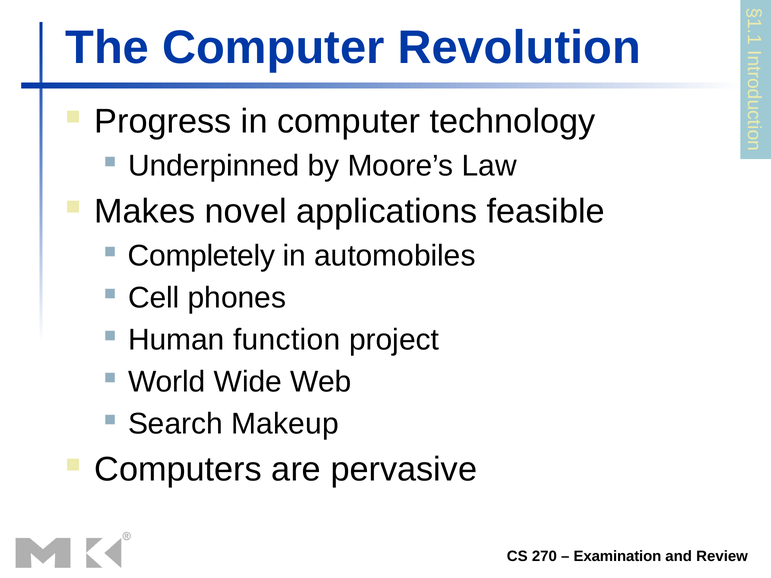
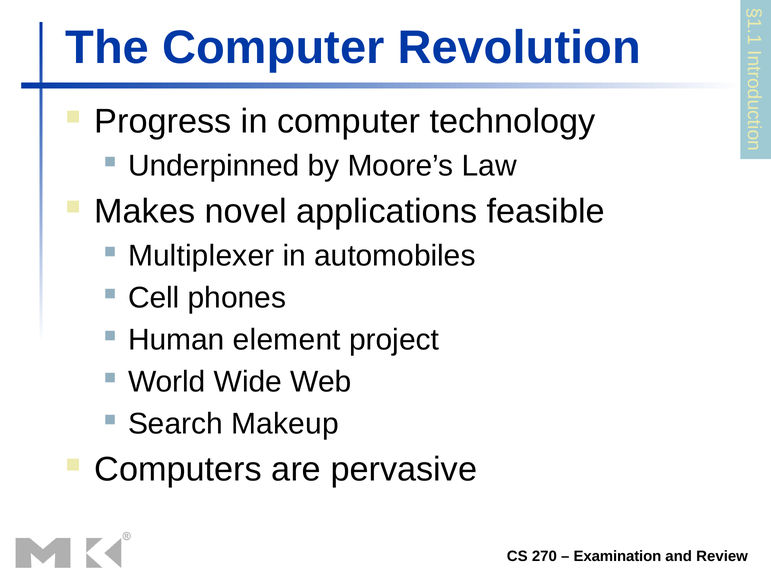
Completely: Completely -> Multiplexer
function: function -> element
